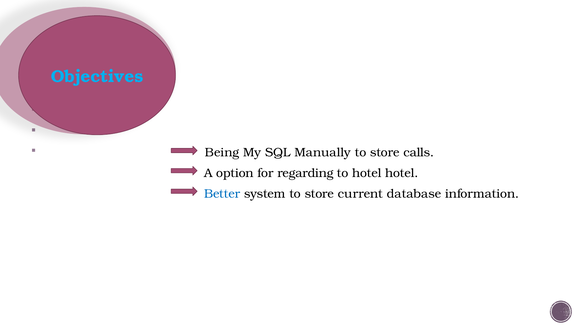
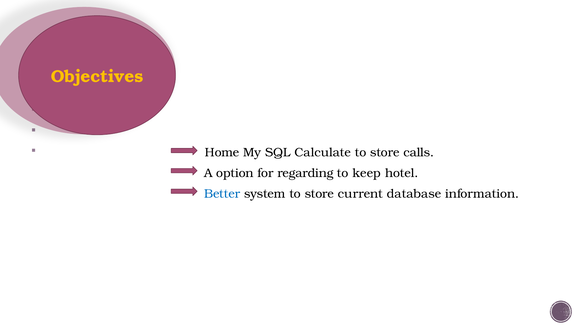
Objectives colour: light blue -> yellow
Being: Being -> Home
Manually: Manually -> Calculate
to hotel: hotel -> keep
